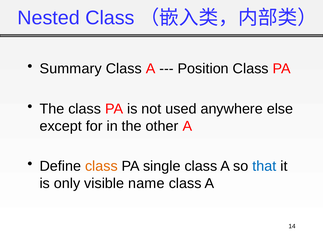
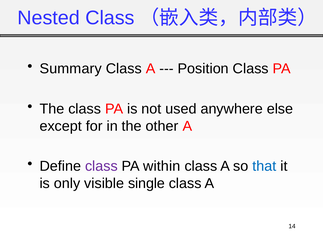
class at (101, 166) colour: orange -> purple
single: single -> within
name: name -> single
